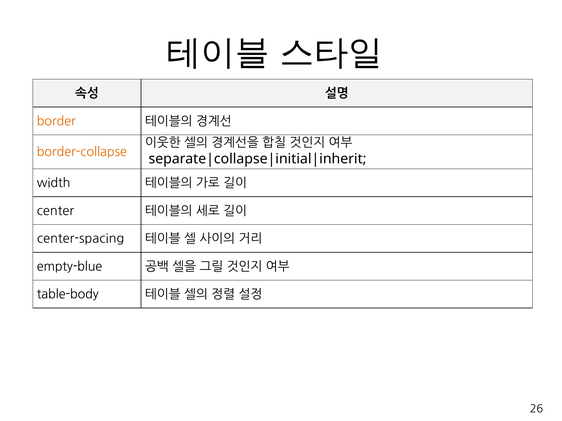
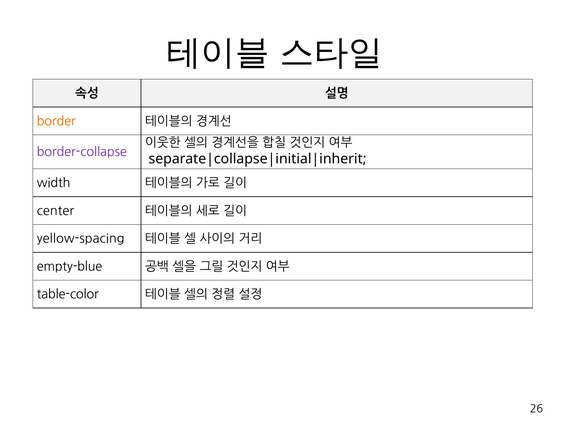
border-collapse colour: orange -> purple
center-spacing: center-spacing -> yellow-spacing
table-body: table-body -> table-color
